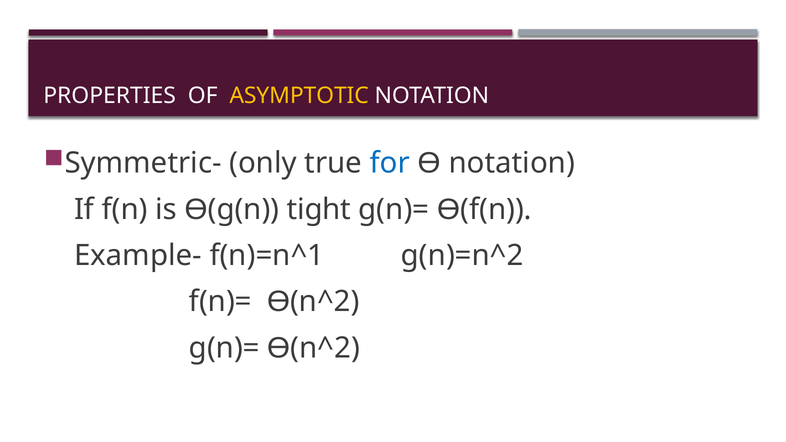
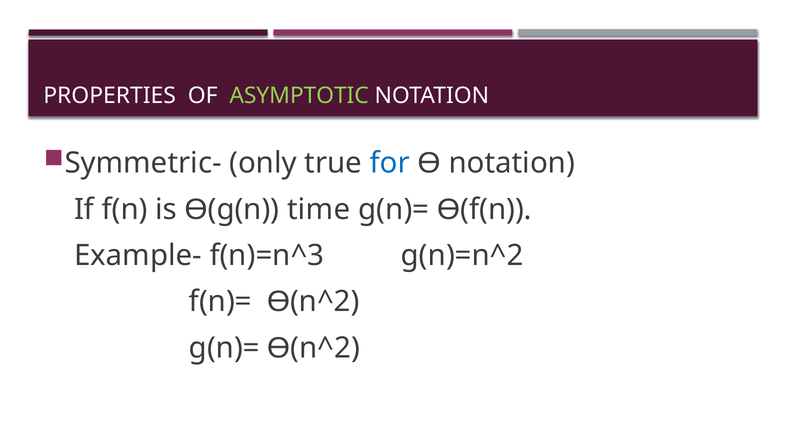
ASYMPTOTIC colour: yellow -> light green
tight: tight -> time
f(n)=n^1: f(n)=n^1 -> f(n)=n^3
